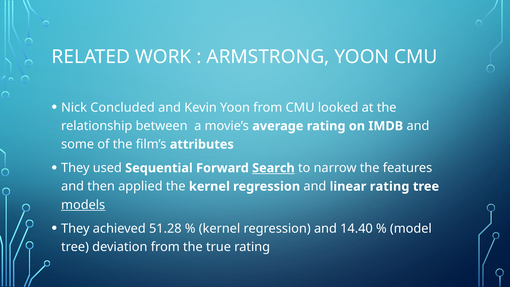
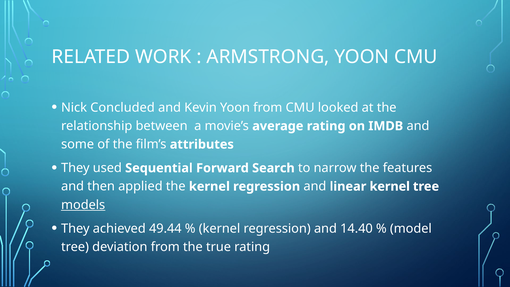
Search underline: present -> none
linear rating: rating -> kernel
51.28: 51.28 -> 49.44
